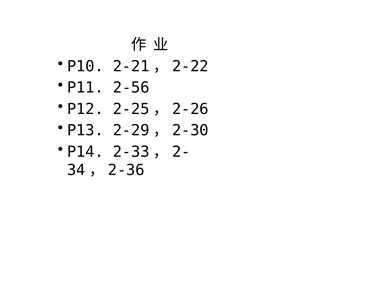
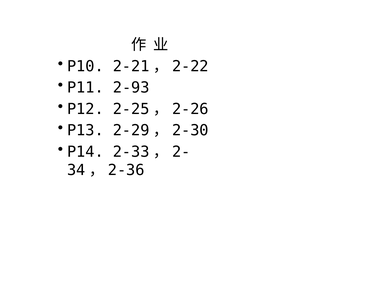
2-56: 2-56 -> 2-93
